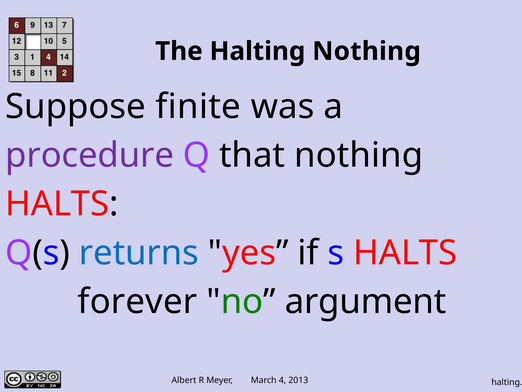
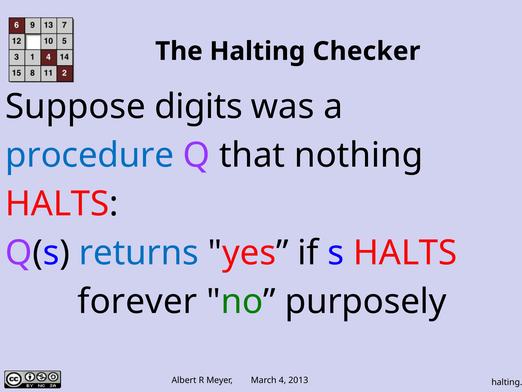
Halting Nothing: Nothing -> Checker
finite: finite -> digits
procedure colour: purple -> blue
argument: argument -> purposely
